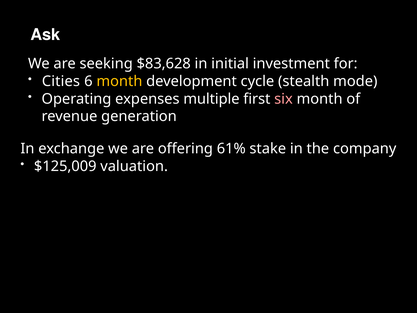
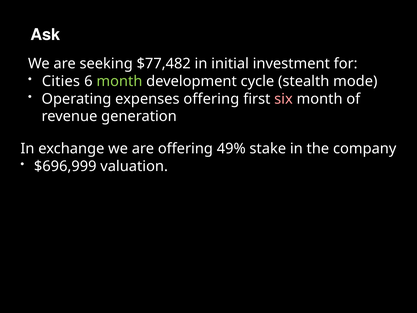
$83,628: $83,628 -> $77,482
month at (119, 81) colour: yellow -> light green
expenses multiple: multiple -> offering
61%: 61% -> 49%
$125,009: $125,009 -> $696,999
